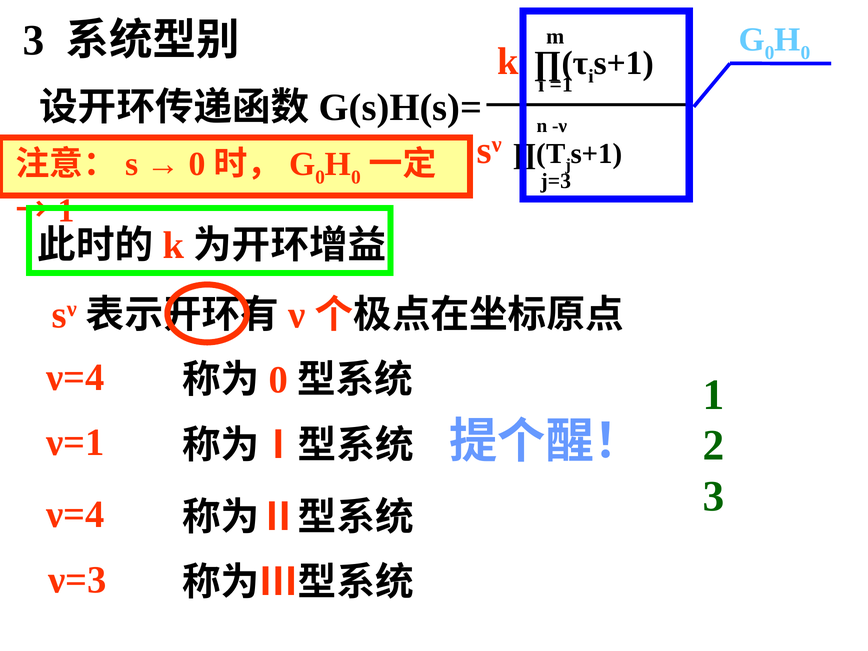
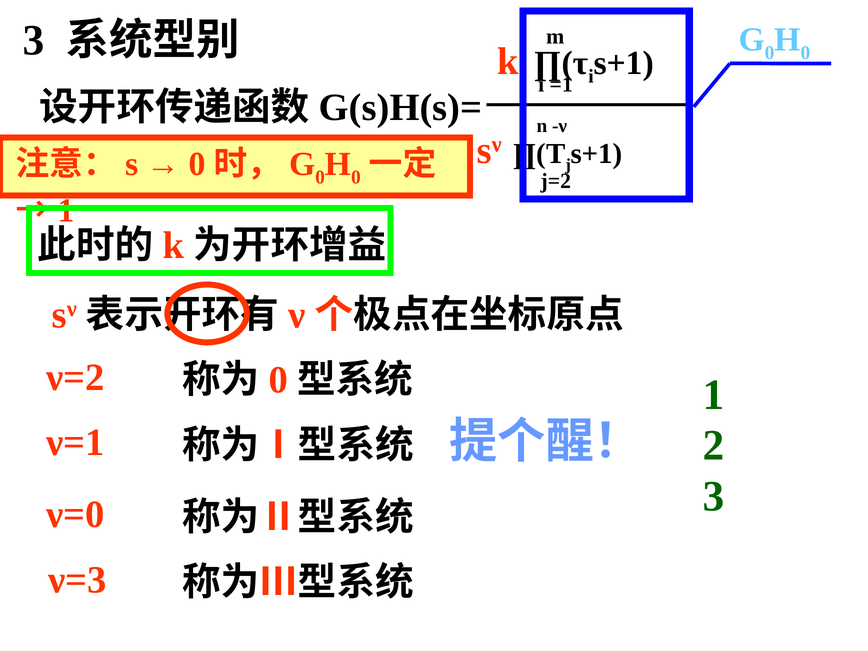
j=3: j=3 -> j=2
ν=4 at (75, 377): ν=4 -> ν=2
ν=4 at (75, 515): ν=4 -> ν=0
